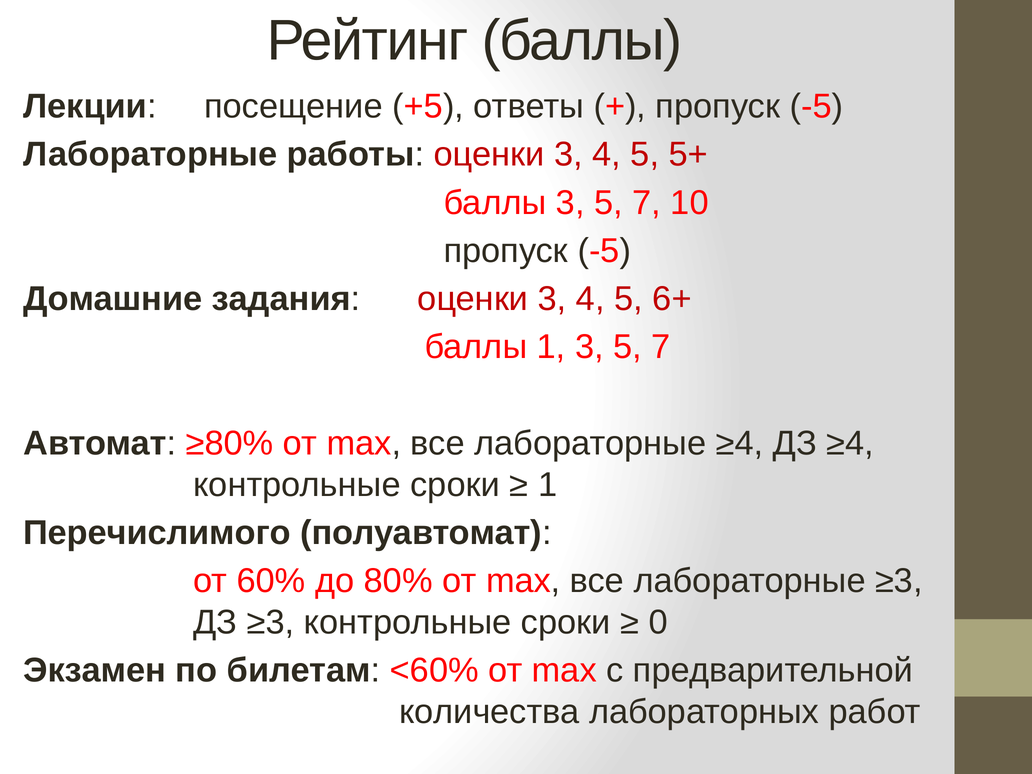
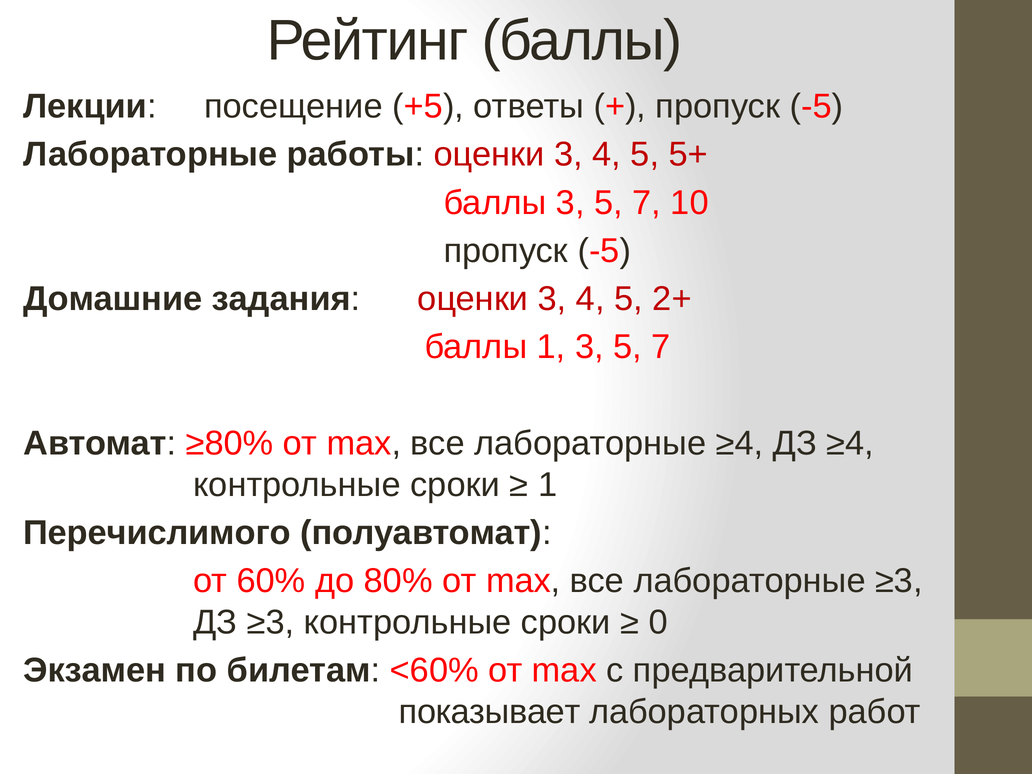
6+: 6+ -> 2+
количества: количества -> показывает
